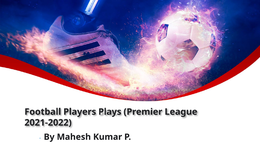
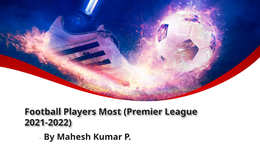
Plays: Plays -> Most
